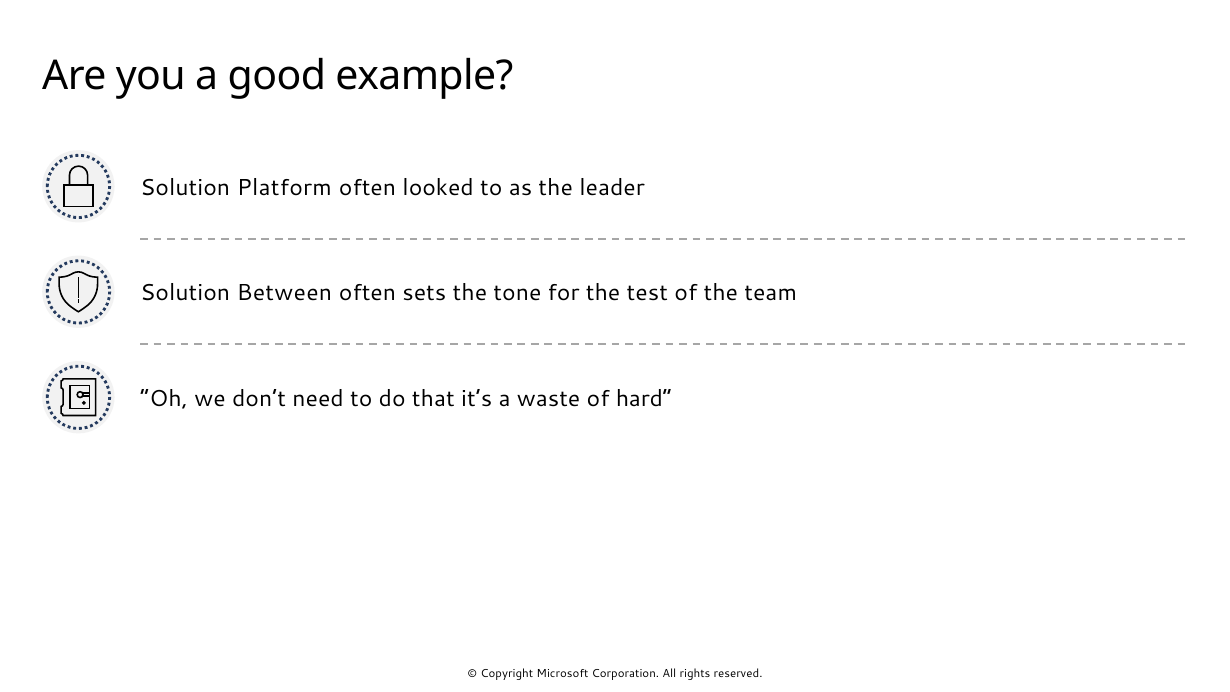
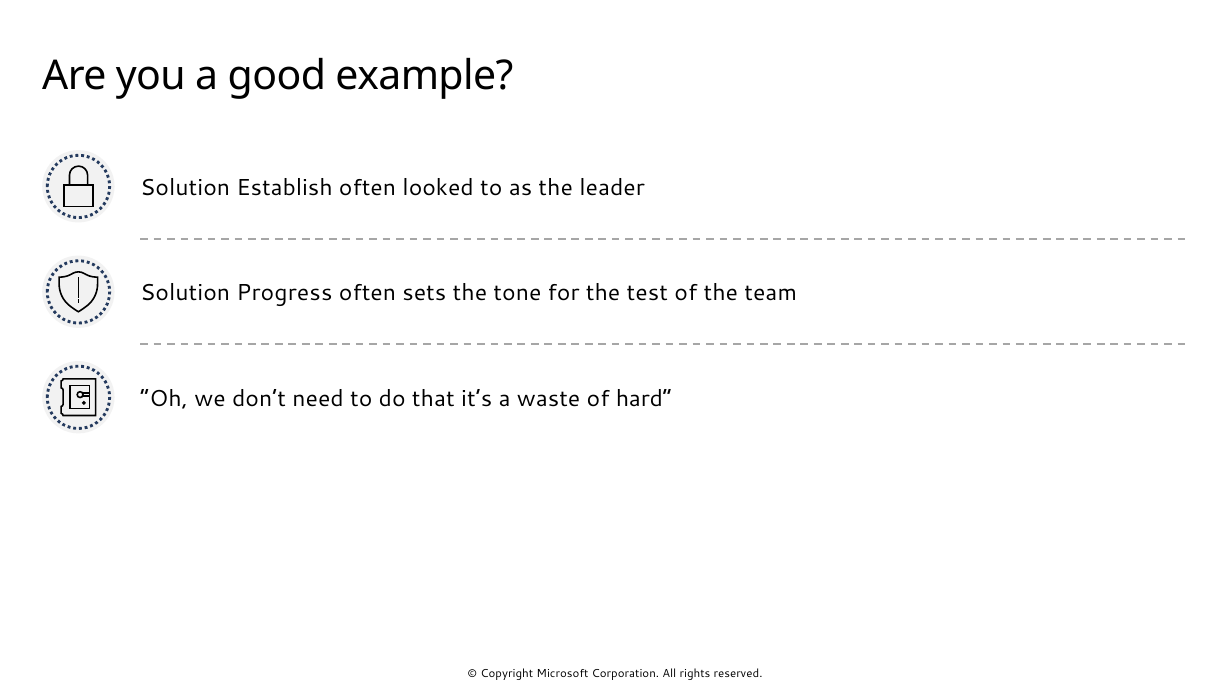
Platform: Platform -> Establish
Between: Between -> Progress
